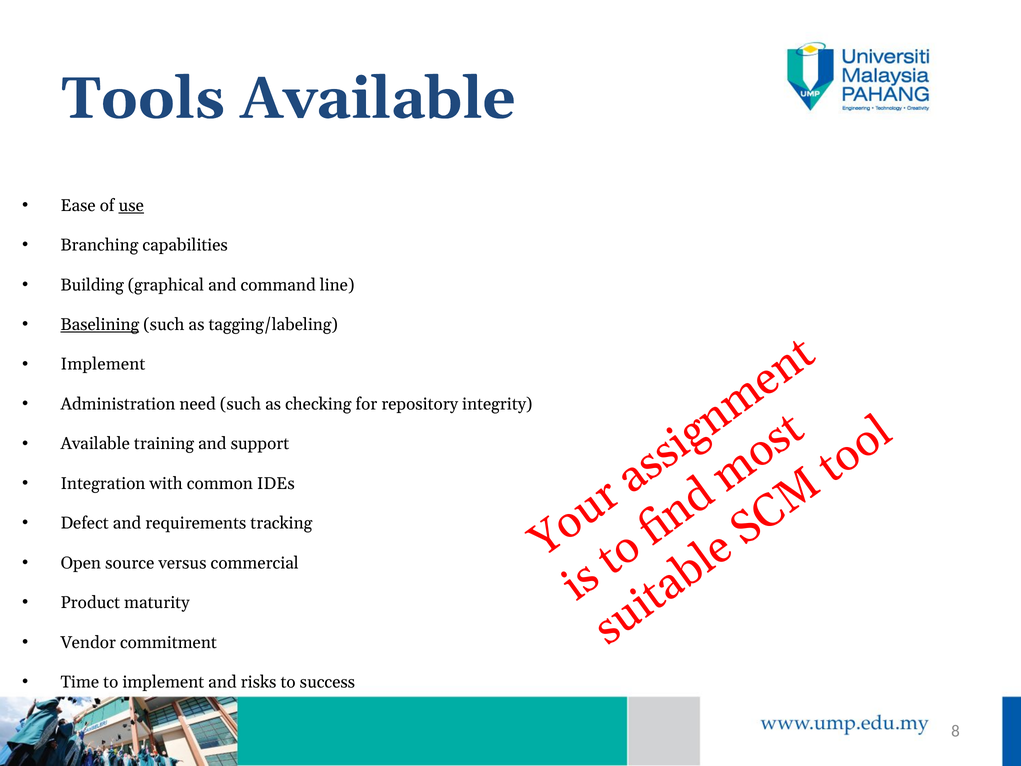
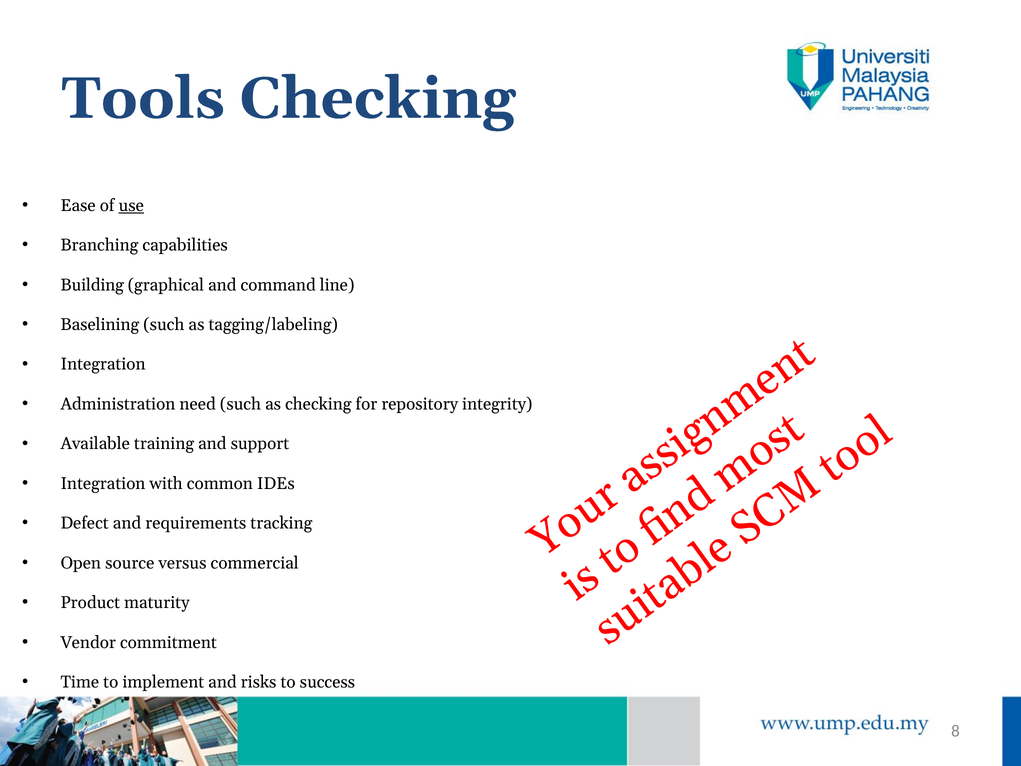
Tools Available: Available -> Checking
Baselining underline: present -> none
Implement at (103, 364): Implement -> Integration
